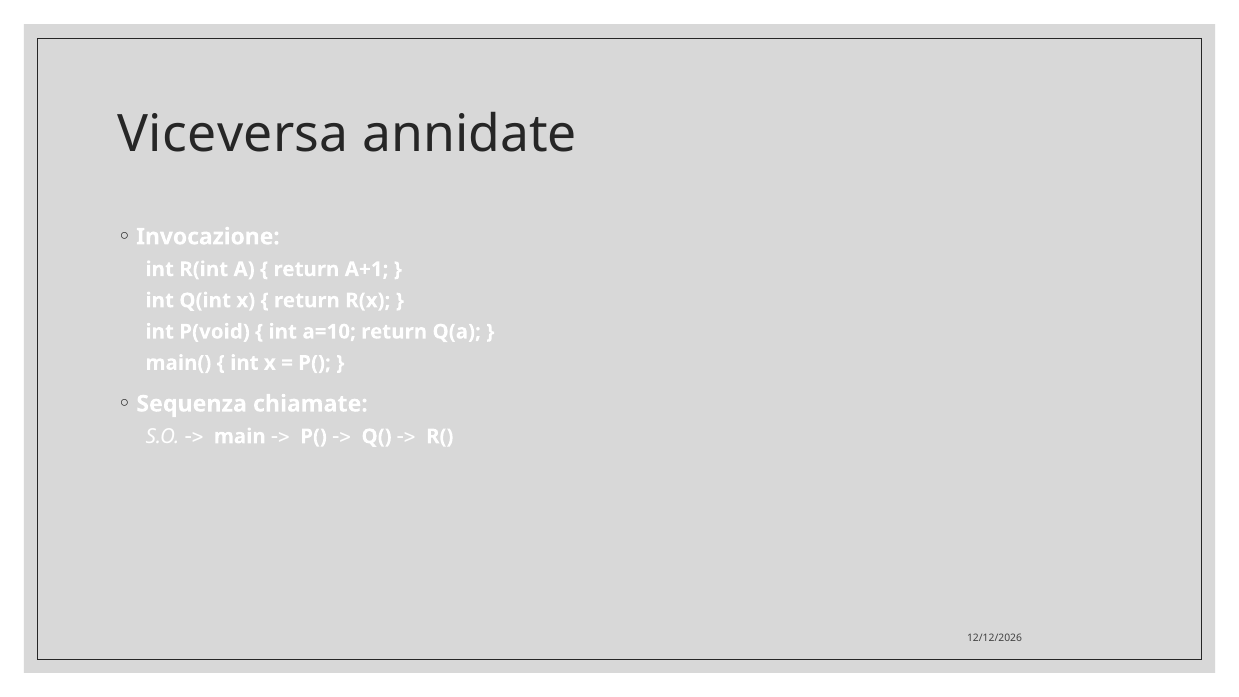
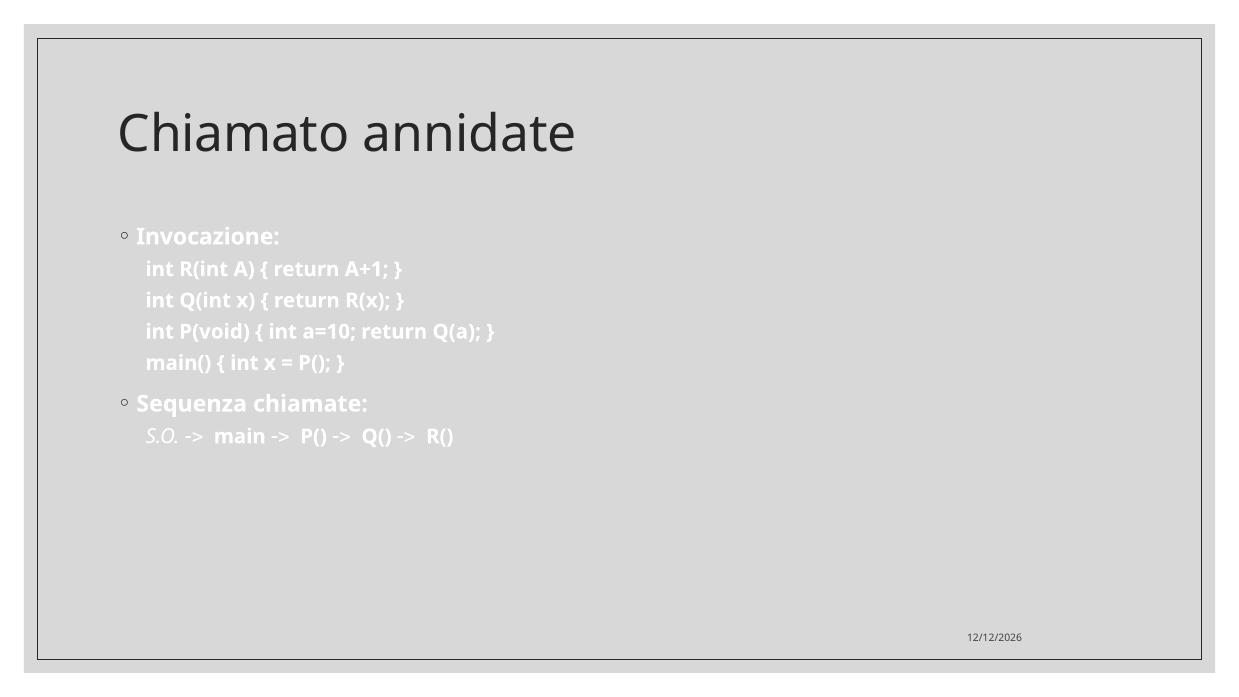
Viceversa: Viceversa -> Chiamato
